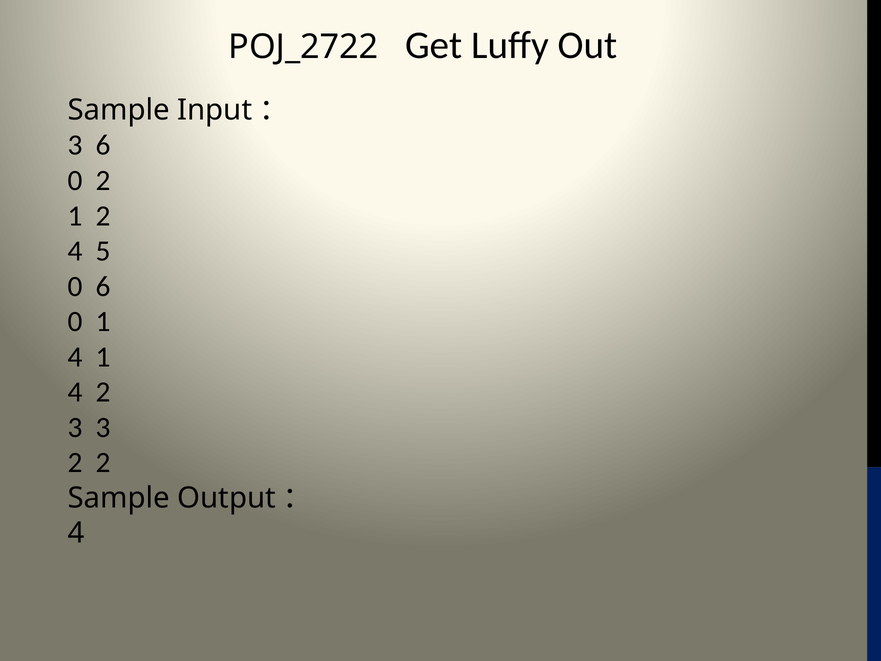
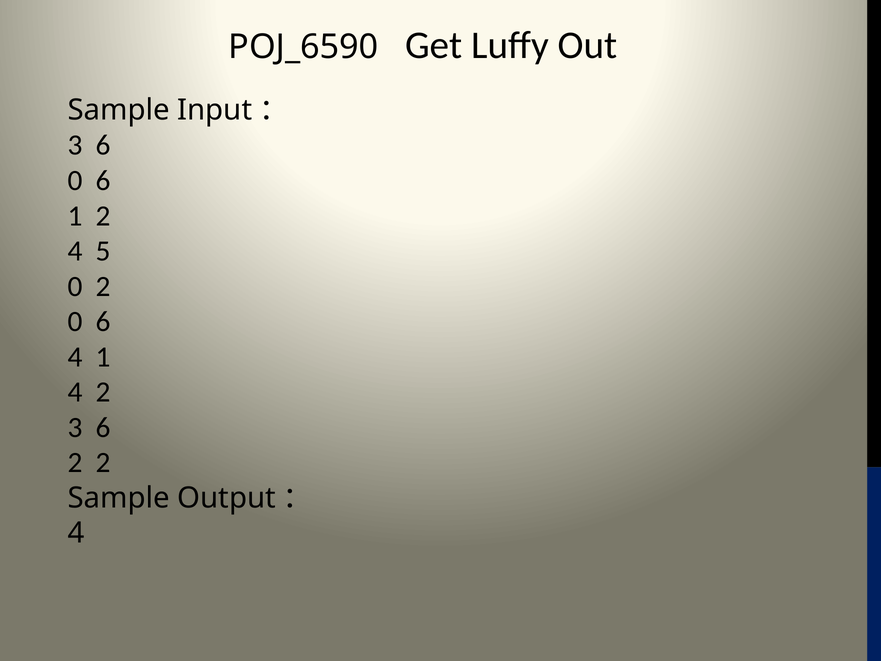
POJ_2722: POJ_2722 -> POJ_6590
2 at (103, 180): 2 -> 6
0 6: 6 -> 2
1 at (103, 321): 1 -> 6
3 at (103, 427): 3 -> 6
